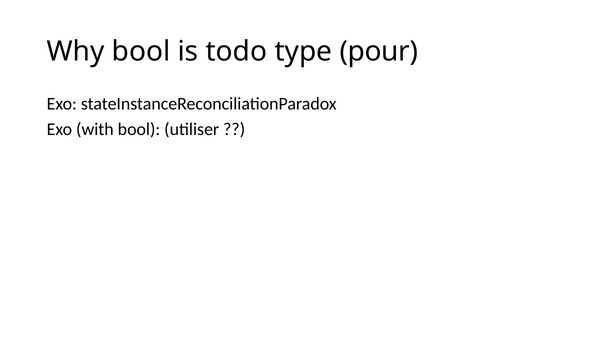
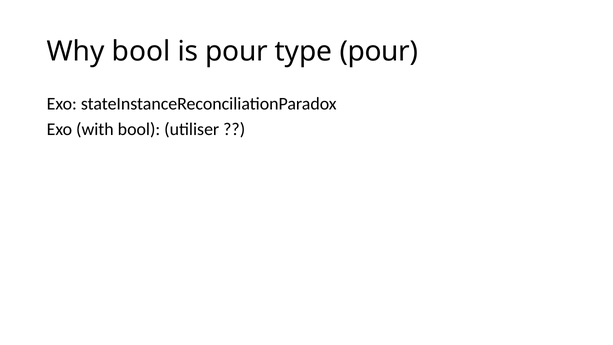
is todo: todo -> pour
